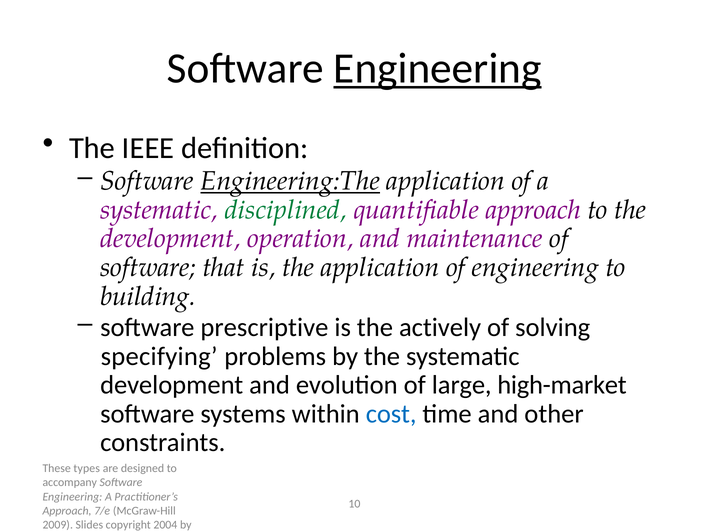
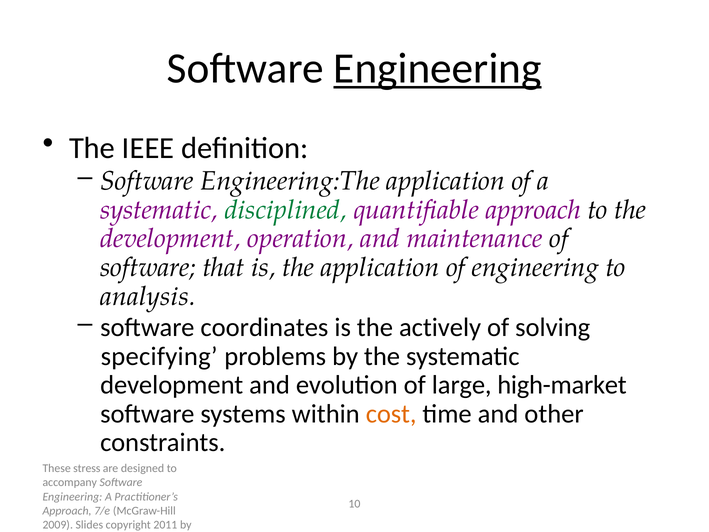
Engineering:The underline: present -> none
building: building -> analysis
prescriptive: prescriptive -> coordinates
cost colour: blue -> orange
types: types -> stress
2004: 2004 -> 2011
